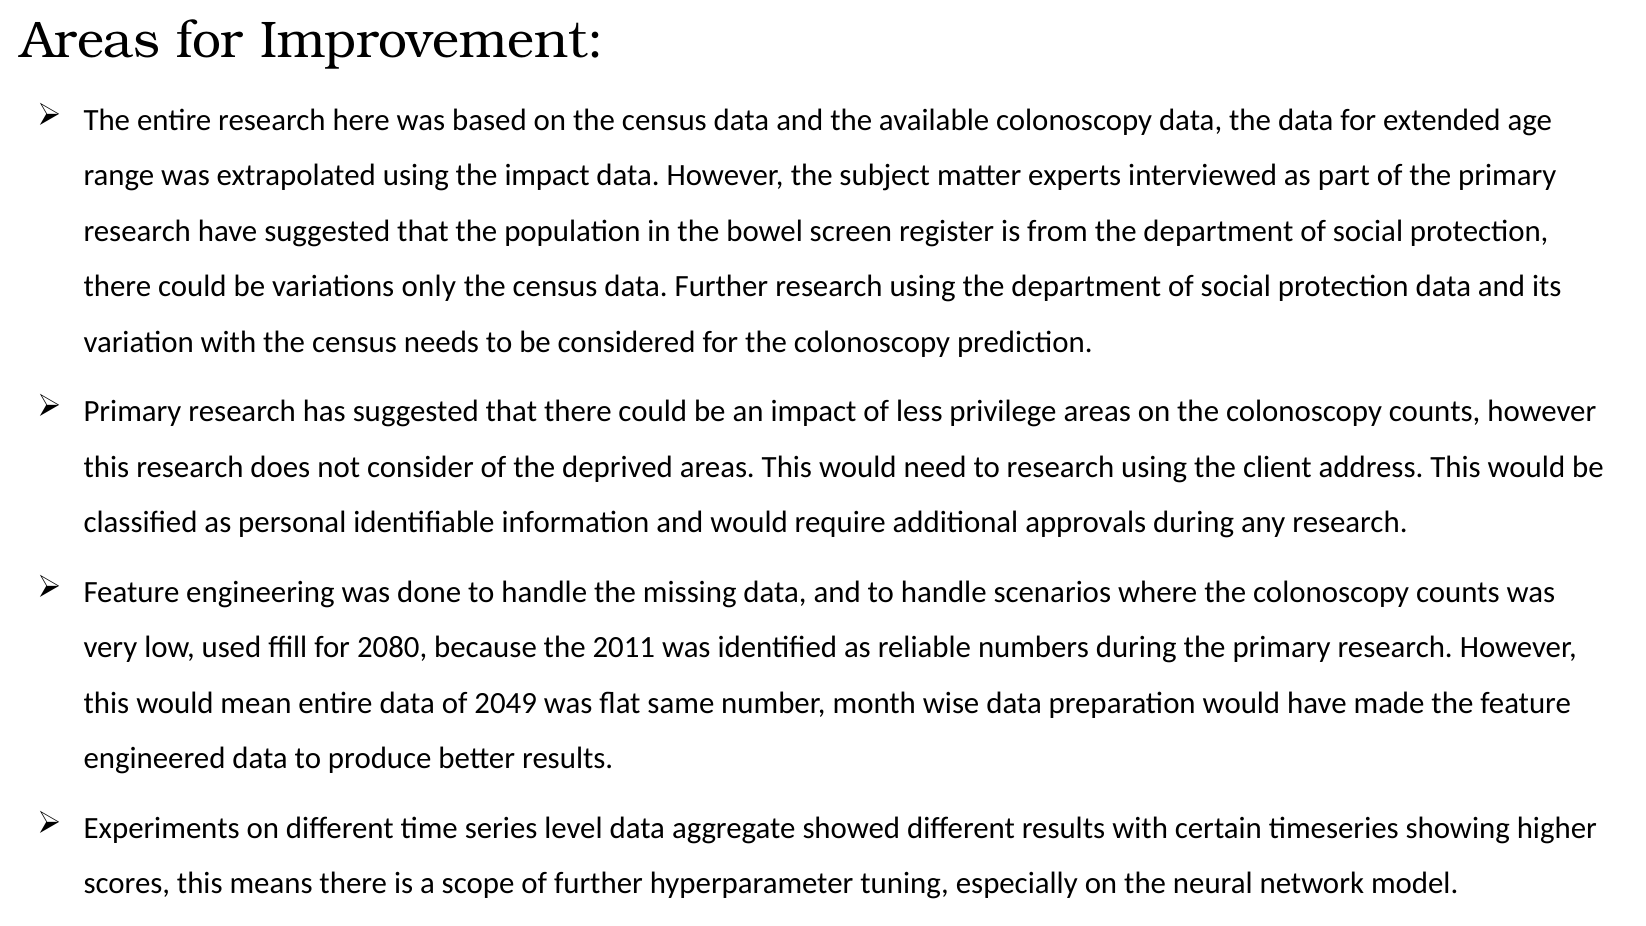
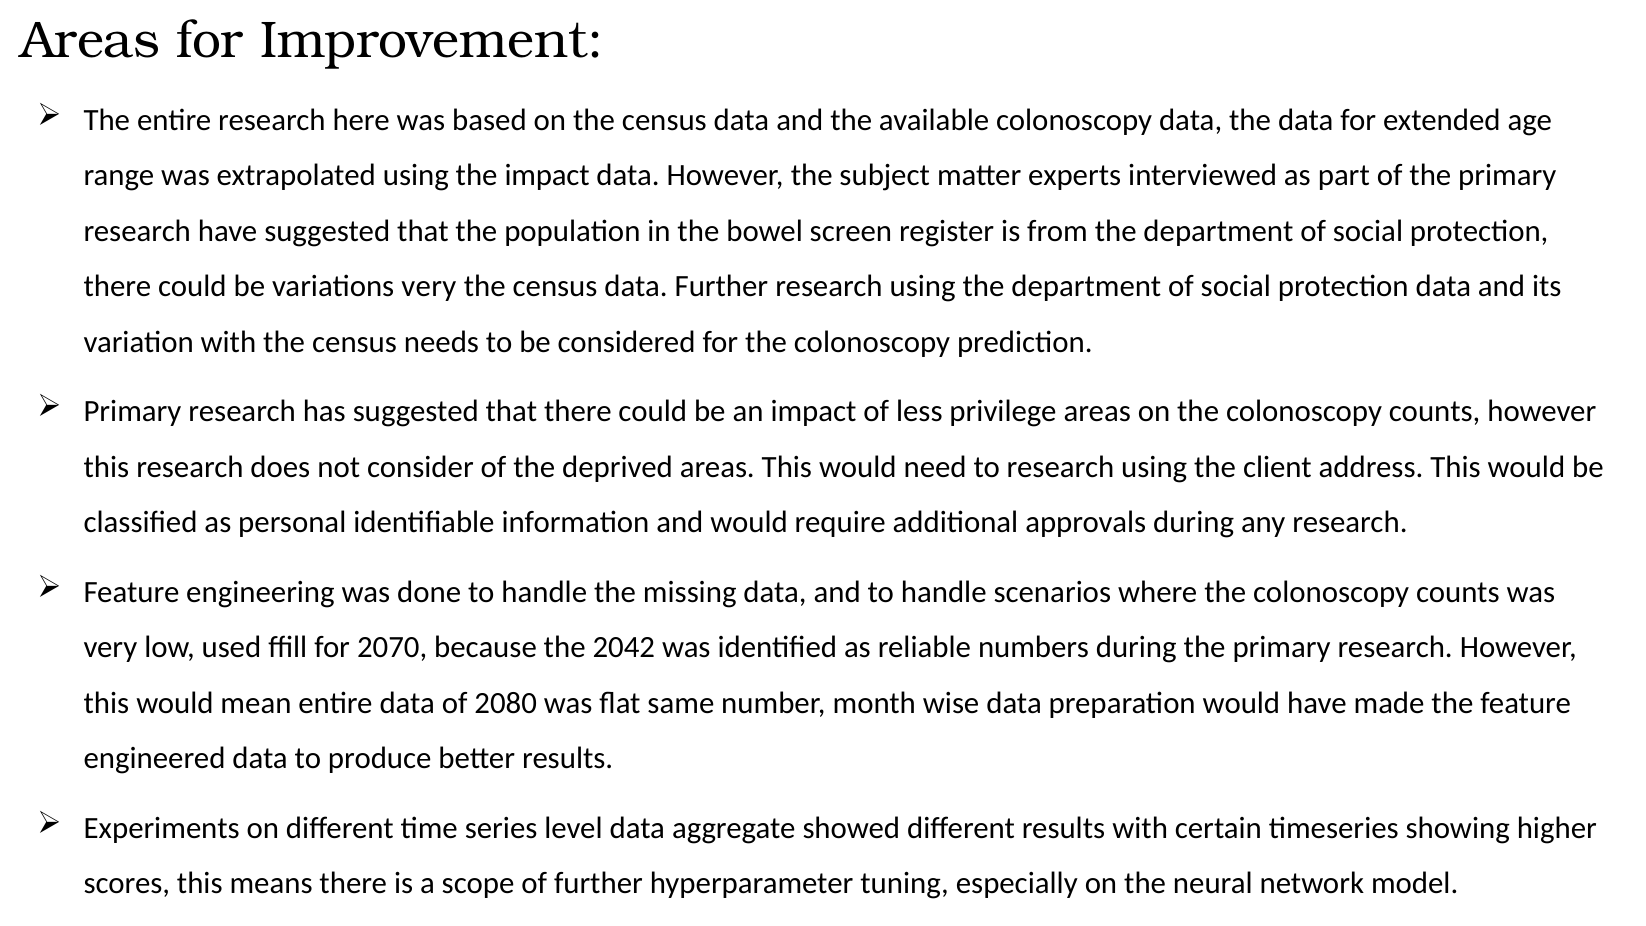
variations only: only -> very
2080: 2080 -> 2070
2011: 2011 -> 2042
2049: 2049 -> 2080
